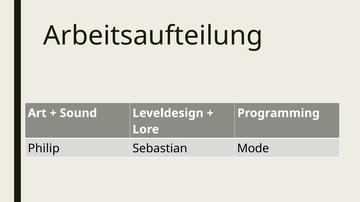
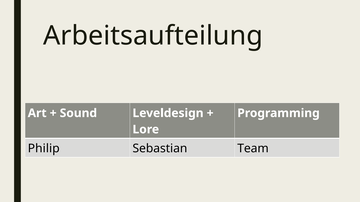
Mode: Mode -> Team
